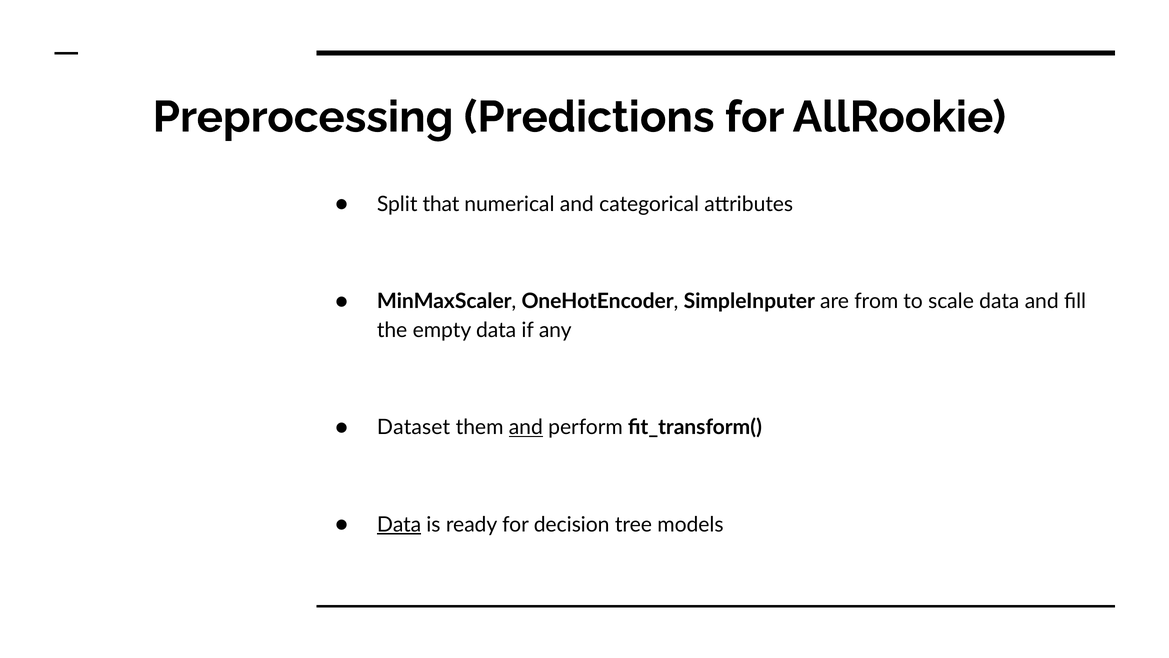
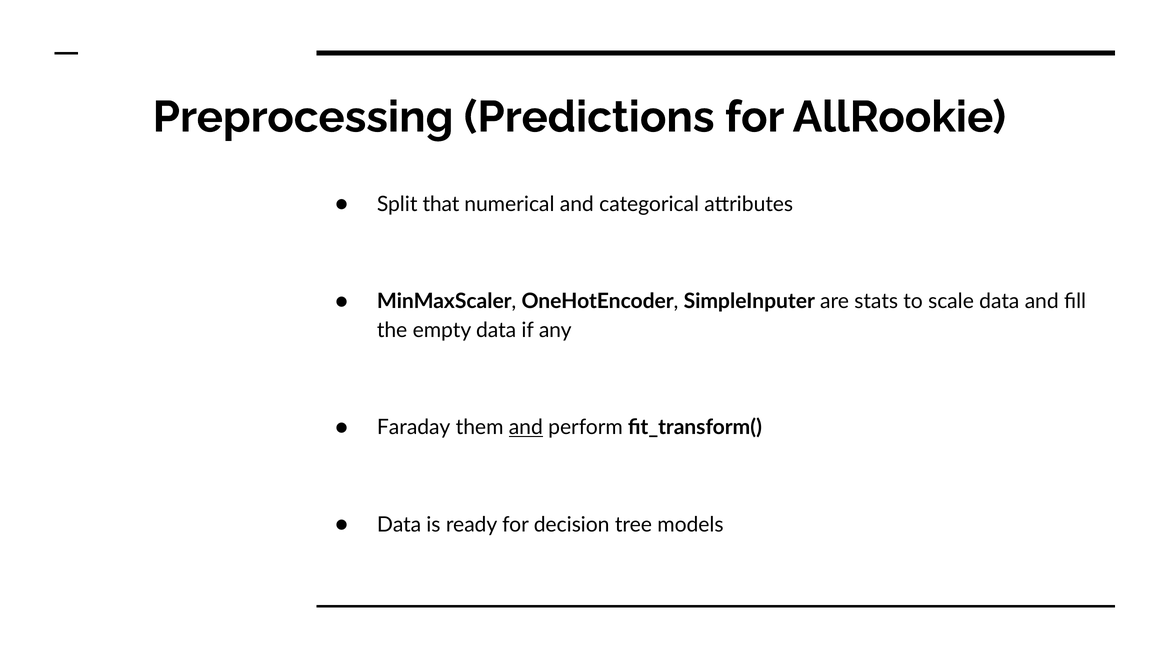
from: from -> stats
Dataset: Dataset -> Faraday
Data at (399, 524) underline: present -> none
